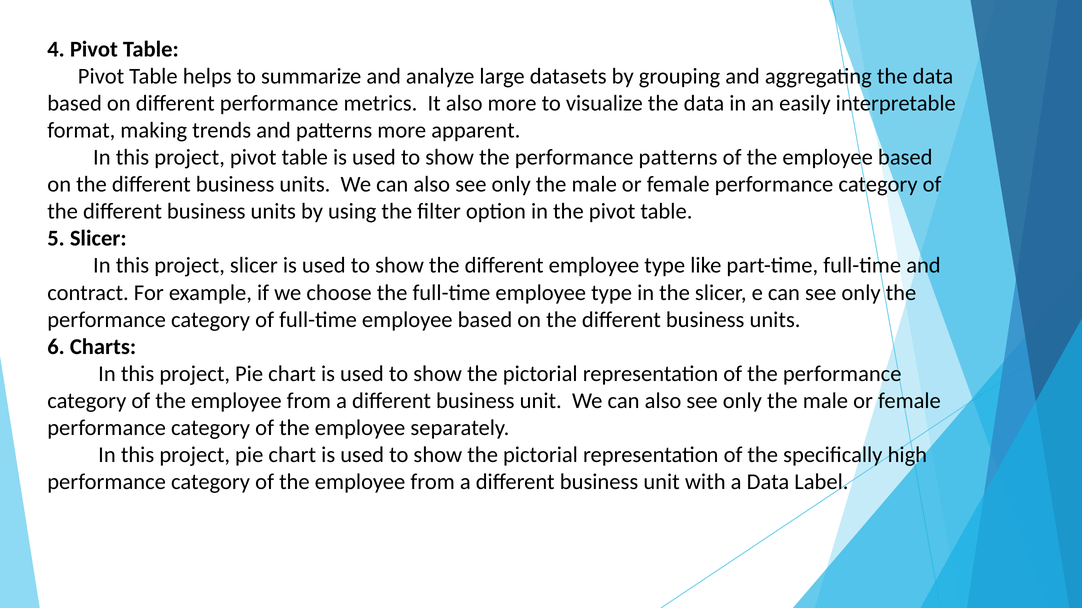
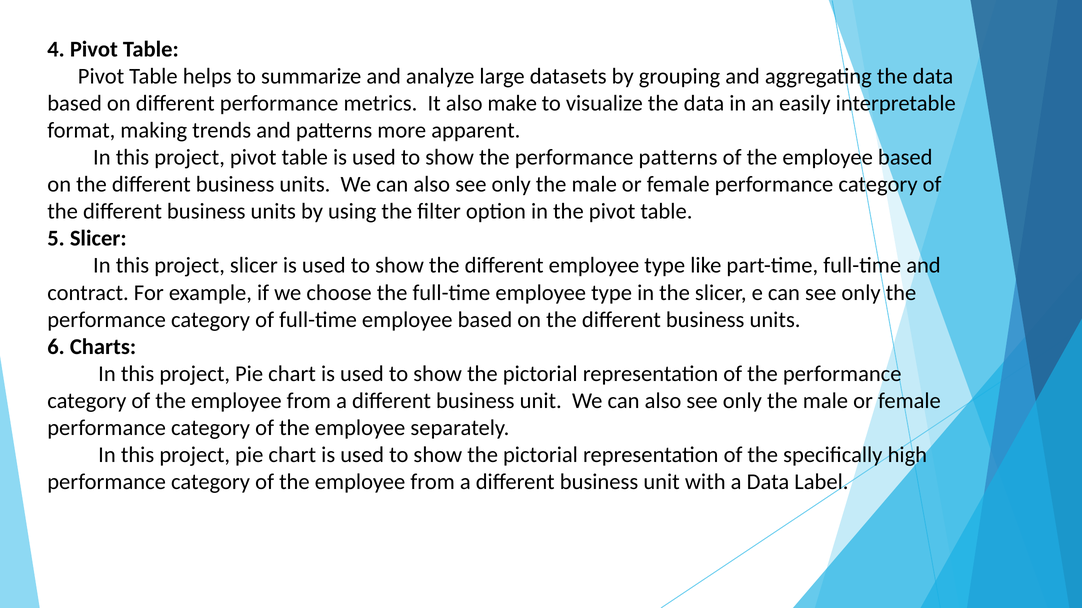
also more: more -> make
